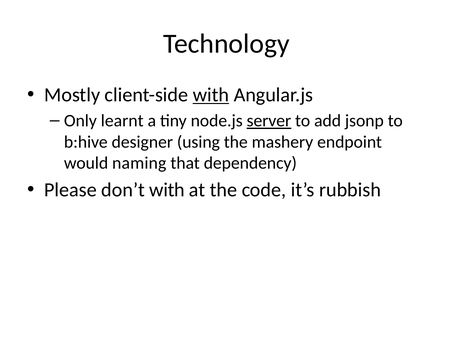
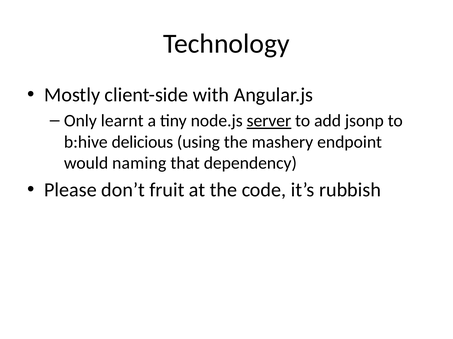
with at (211, 95) underline: present -> none
designer: designer -> delicious
don’t with: with -> fruit
